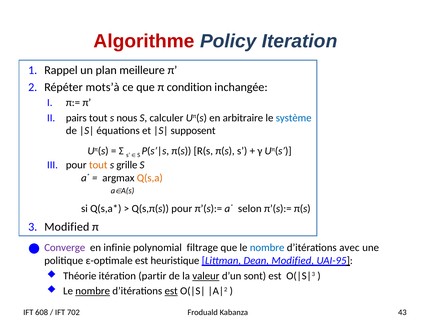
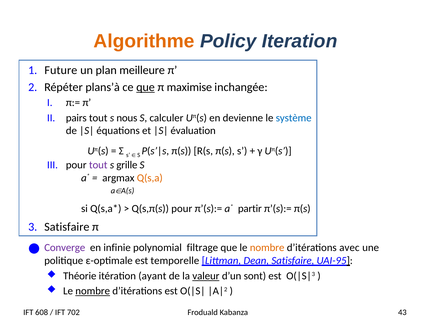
Algorithme colour: red -> orange
Rappel: Rappel -> Future
mots’à: mots’à -> plans’à
que at (146, 87) underline: none -> present
condition: condition -> maximise
arbitraire: arbitraire -> devienne
supposent: supposent -> évaluation
tout at (98, 165) colour: orange -> purple
selon: selon -> partir
3 Modified: Modified -> Satisfaire
nombre at (267, 248) colour: blue -> orange
heuristique: heuristique -> temporelle
Dean Modified: Modified -> Satisfaire
partir: partir -> ayant
est at (171, 291) underline: present -> none
